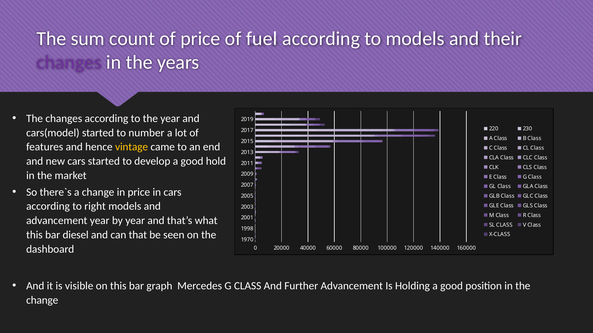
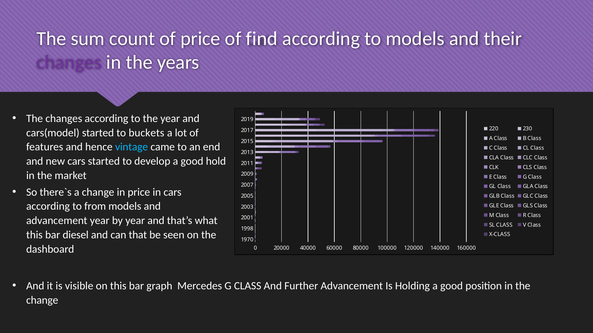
fuel: fuel -> find
number: number -> buckets
vintage colour: yellow -> light blue
right: right -> from
